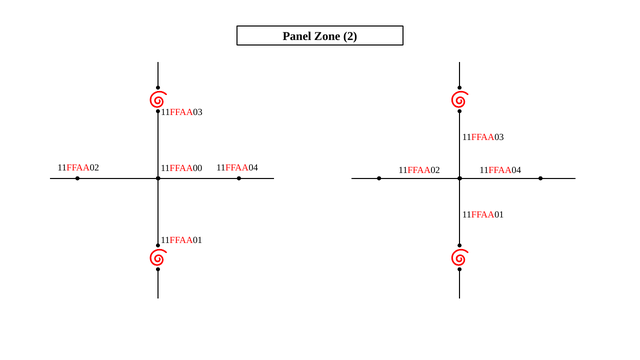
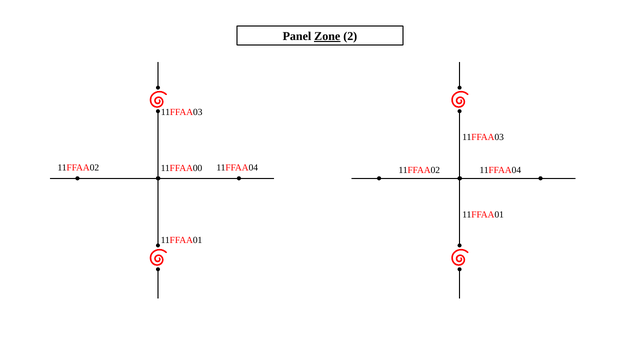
Zone underline: none -> present
